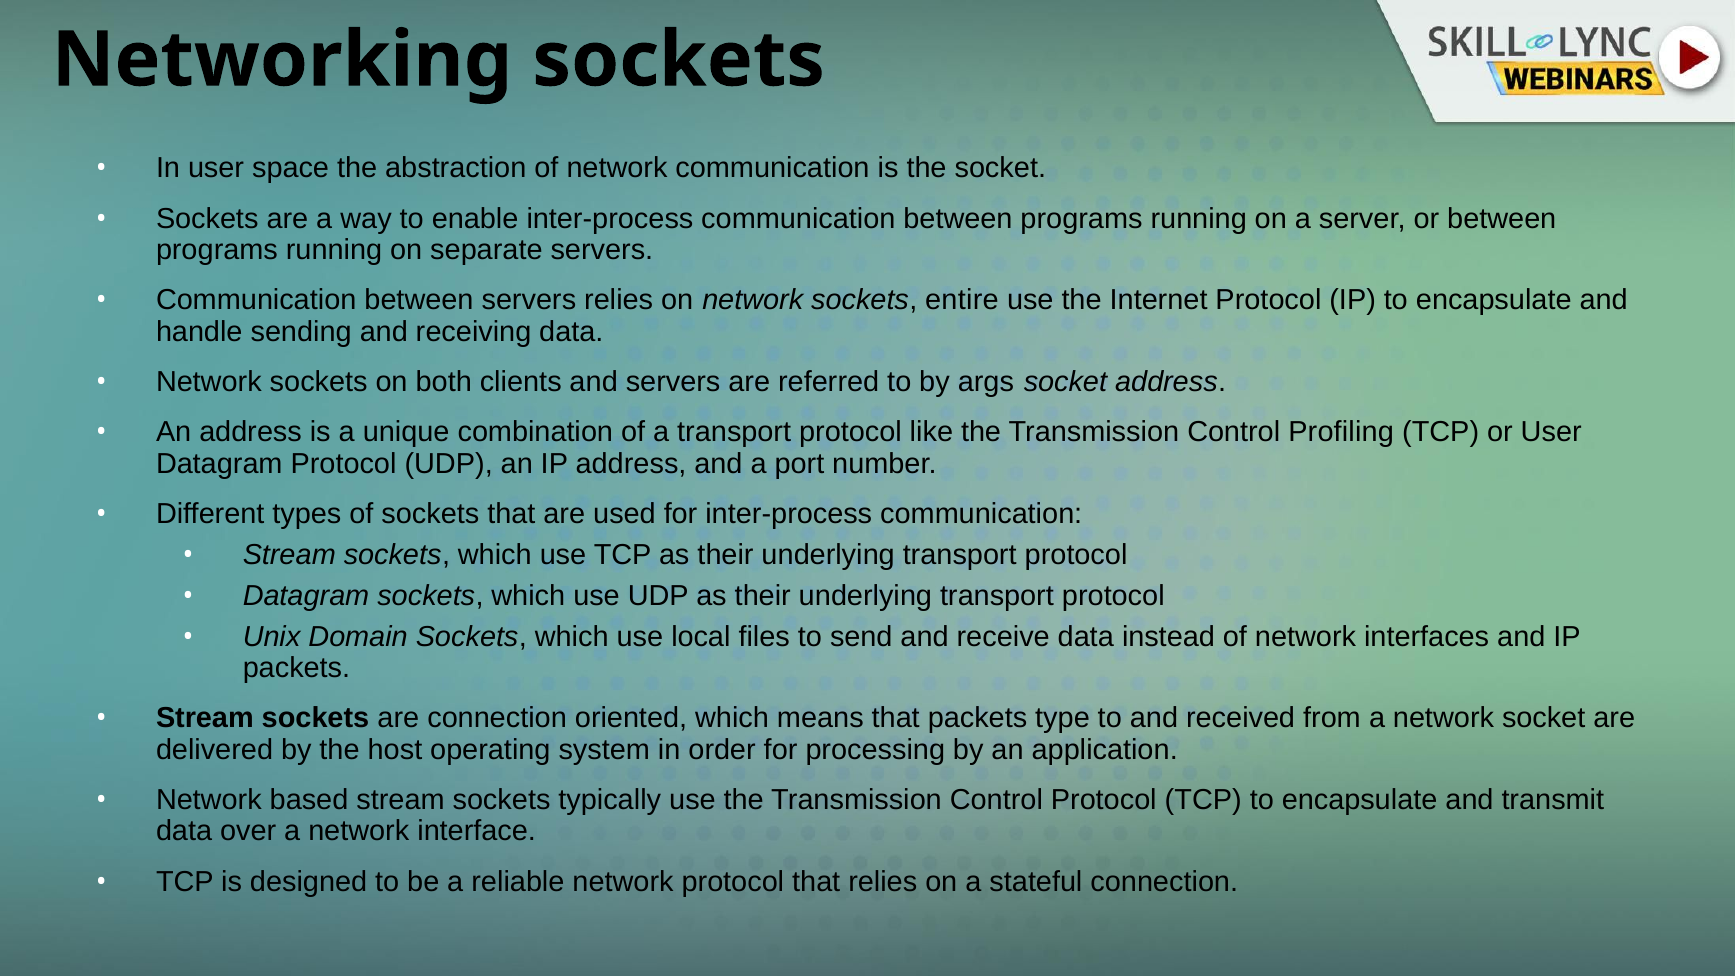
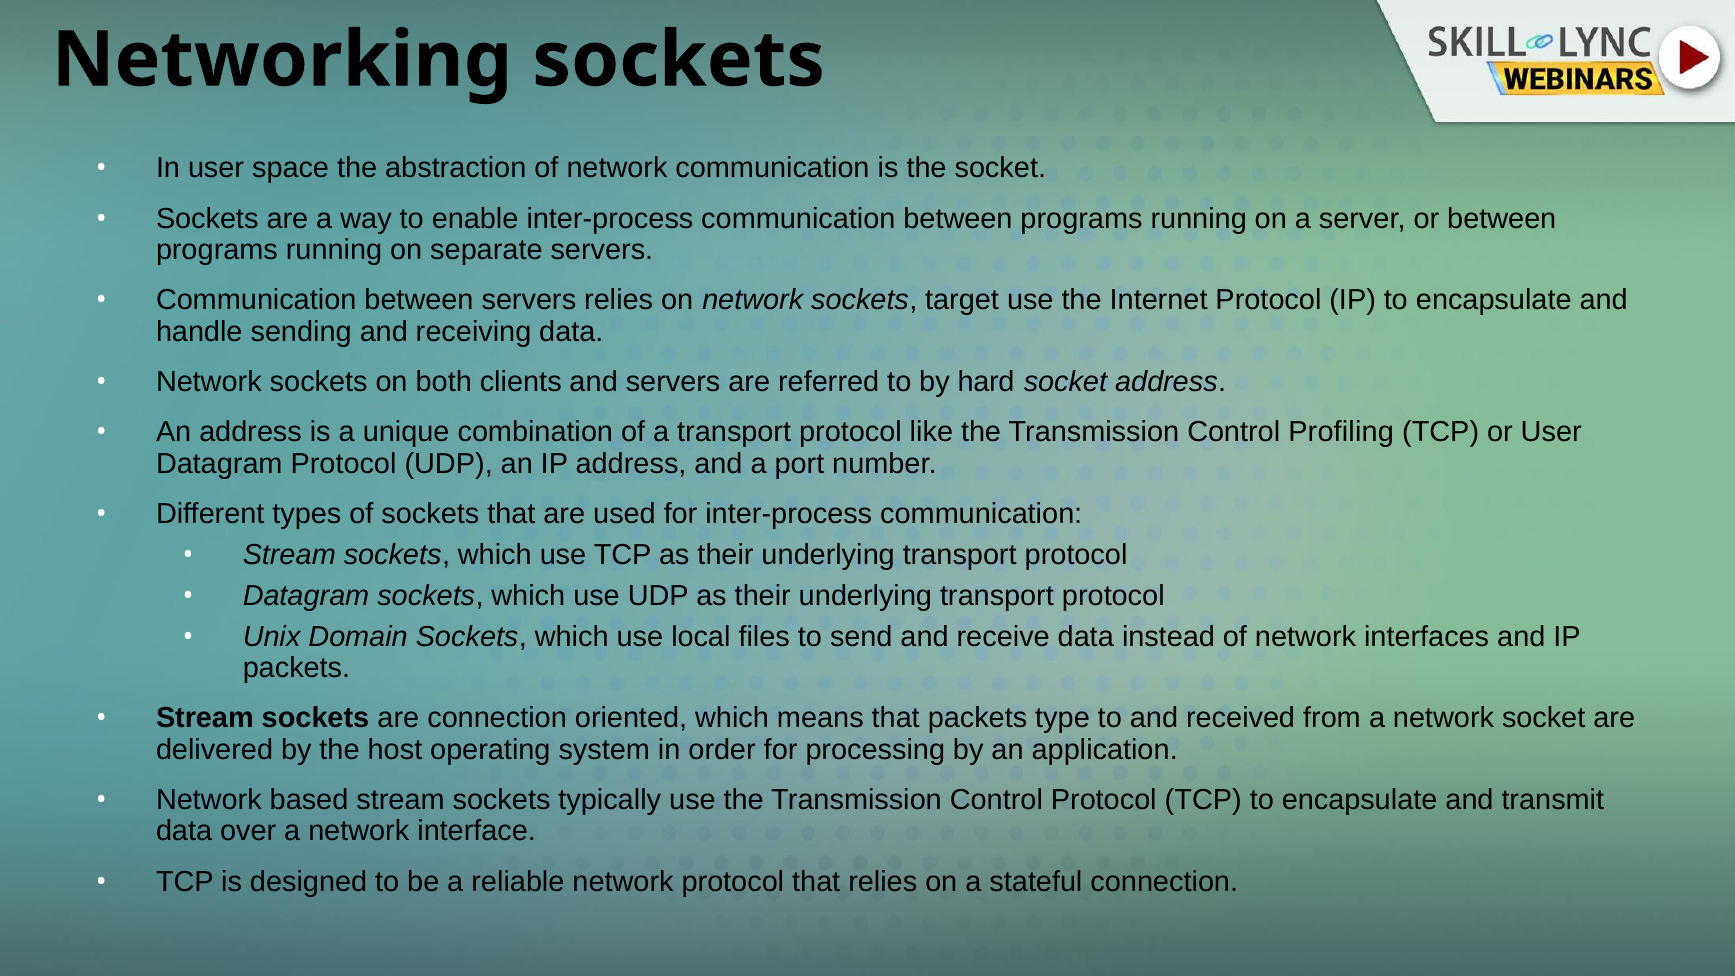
entire: entire -> target
args: args -> hard
